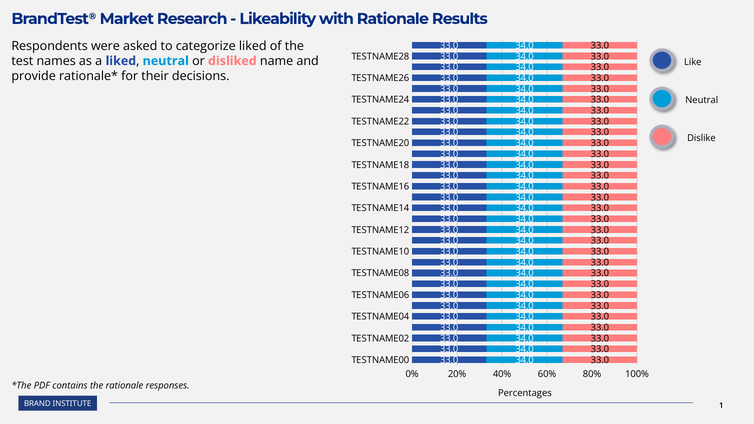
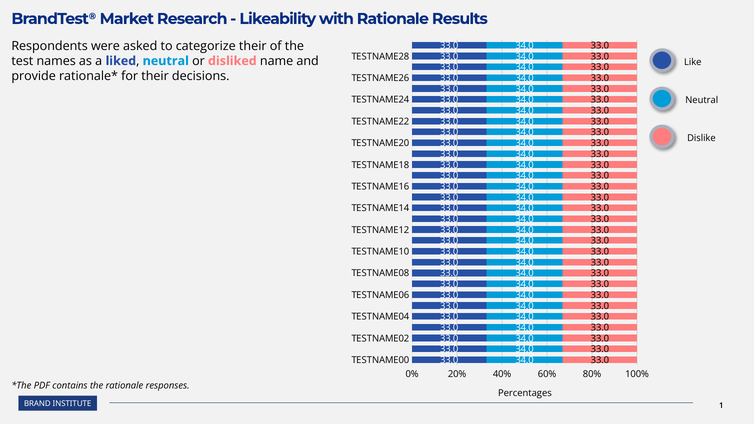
categorize liked: liked -> their
